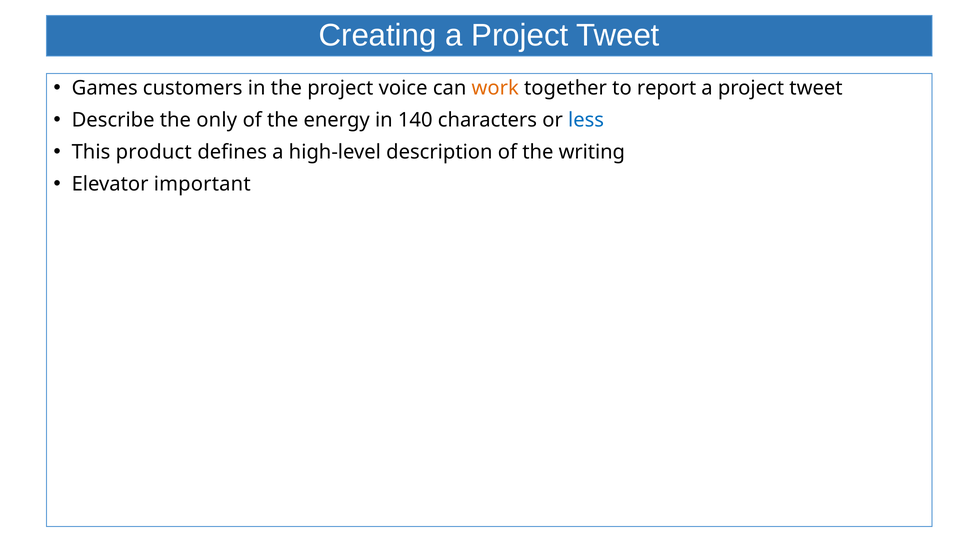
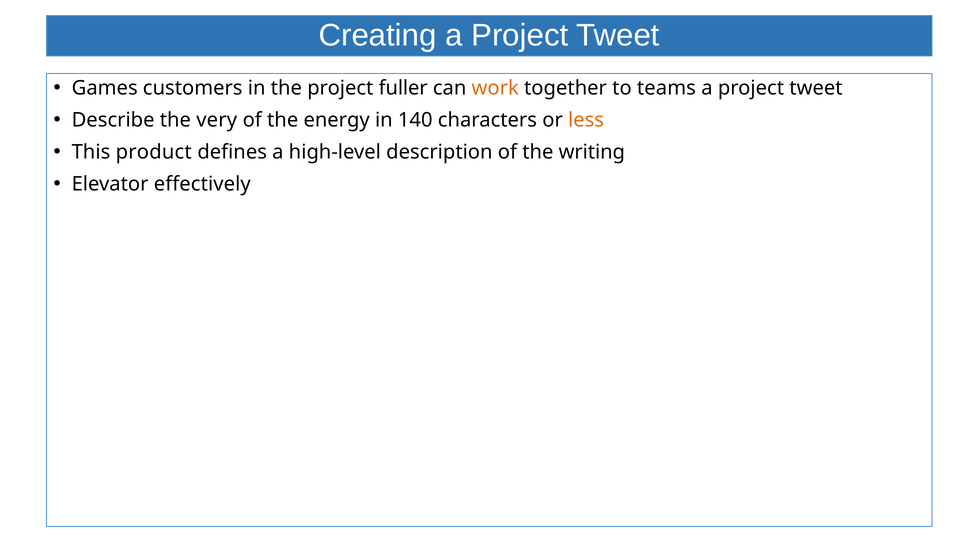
voice: voice -> fuller
report: report -> teams
only: only -> very
less colour: blue -> orange
important: important -> effectively
